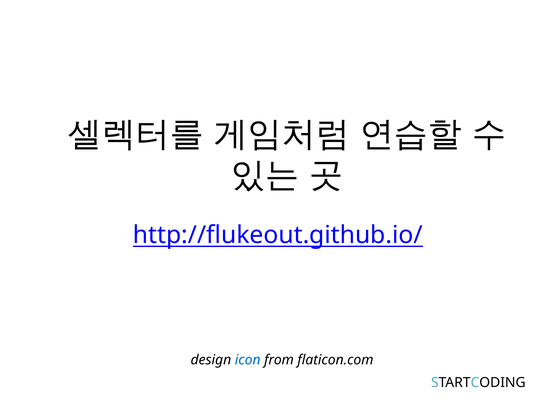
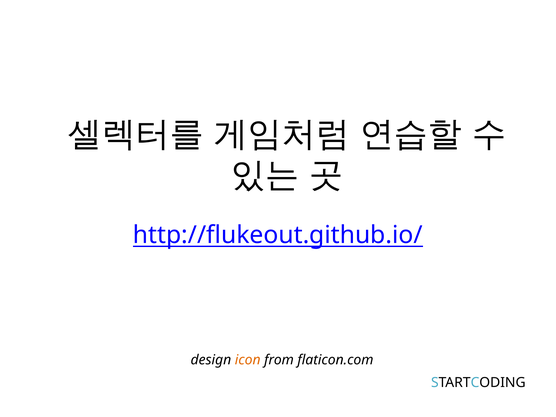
icon colour: blue -> orange
